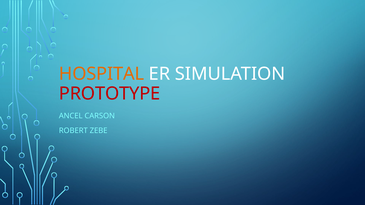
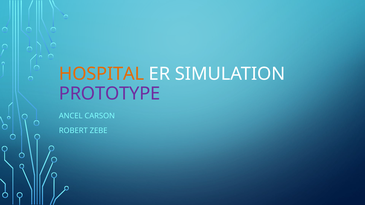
PROTOTYPE colour: red -> purple
